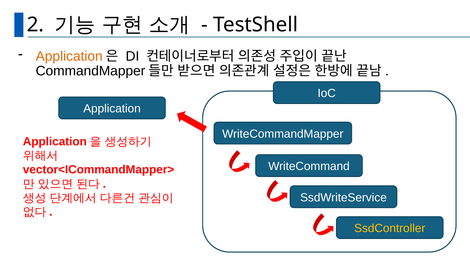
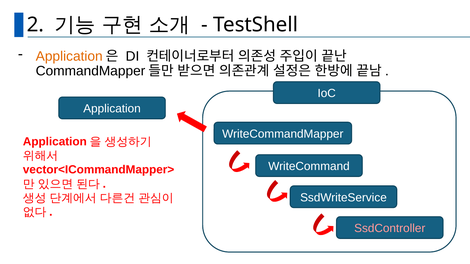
SsdController colour: yellow -> pink
